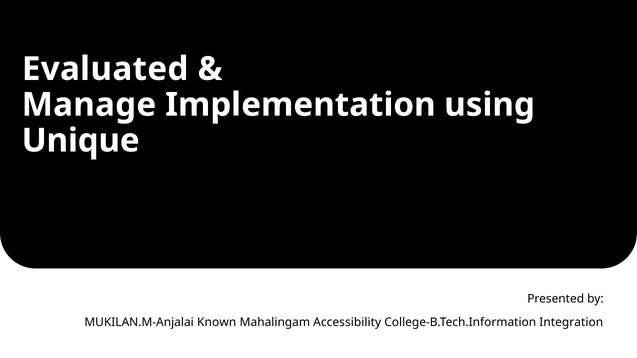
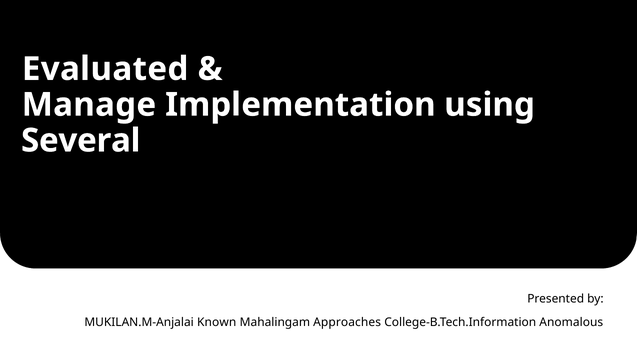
Unique: Unique -> Several
Accessibility: Accessibility -> Approaches
Integration: Integration -> Anomalous
